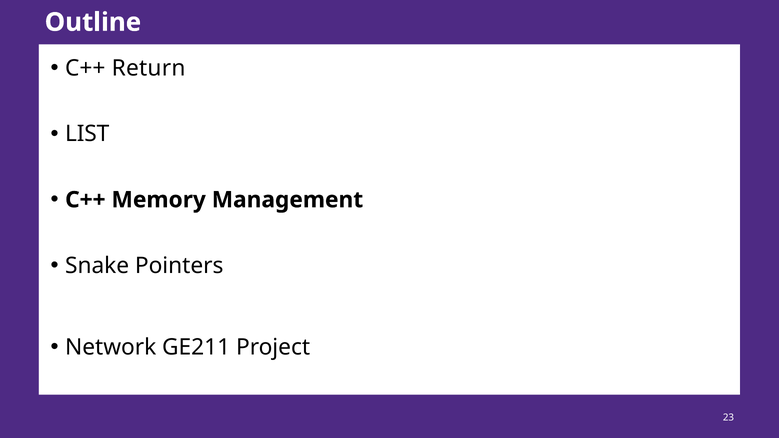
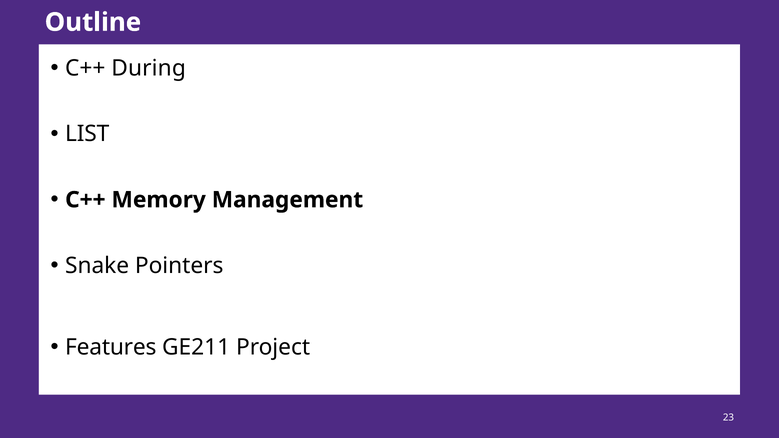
Return: Return -> During
Network: Network -> Features
